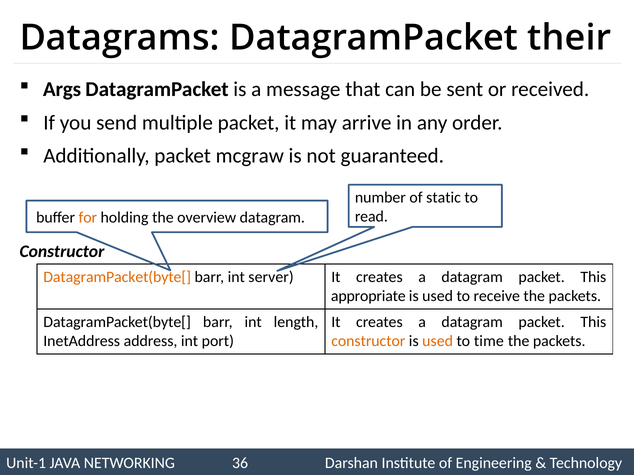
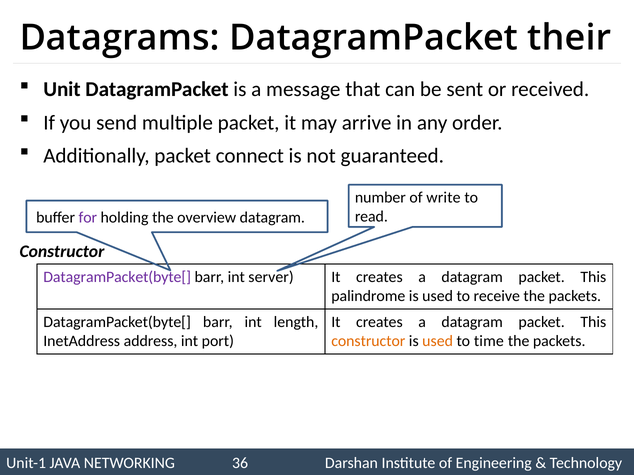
Args: Args -> Unit
mcgraw: mcgraw -> connect
static: static -> write
for colour: orange -> purple
DatagramPacket(byte[ at (117, 277) colour: orange -> purple
appropriate: appropriate -> palindrome
